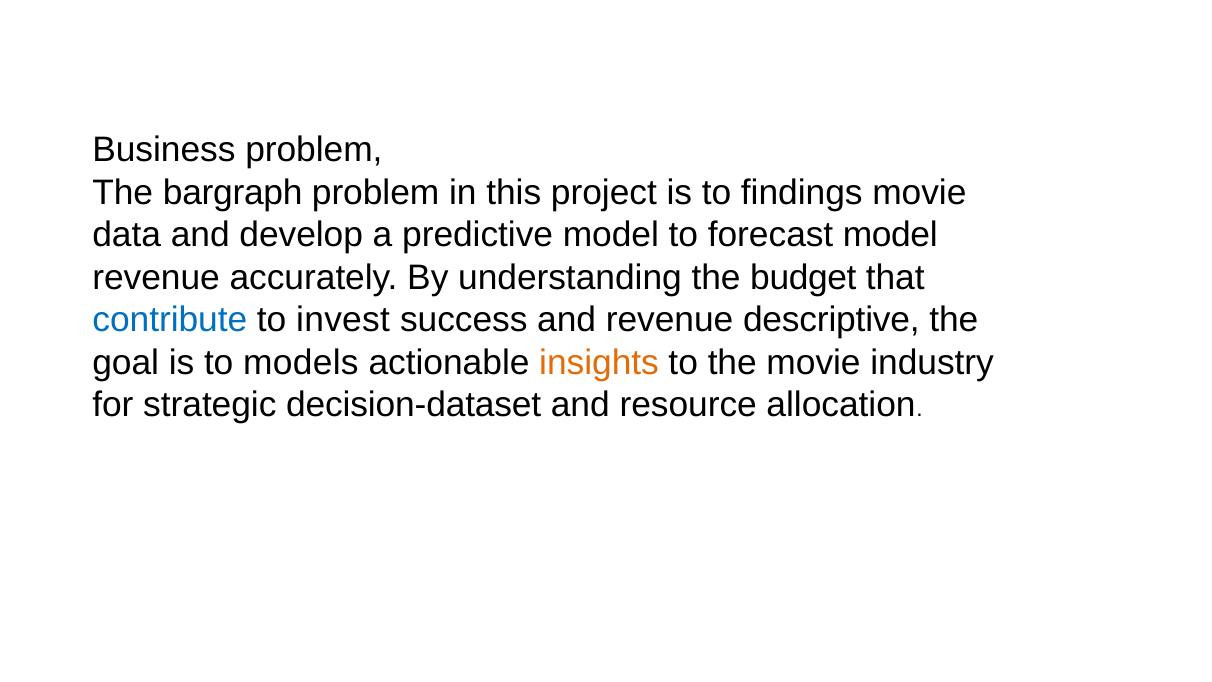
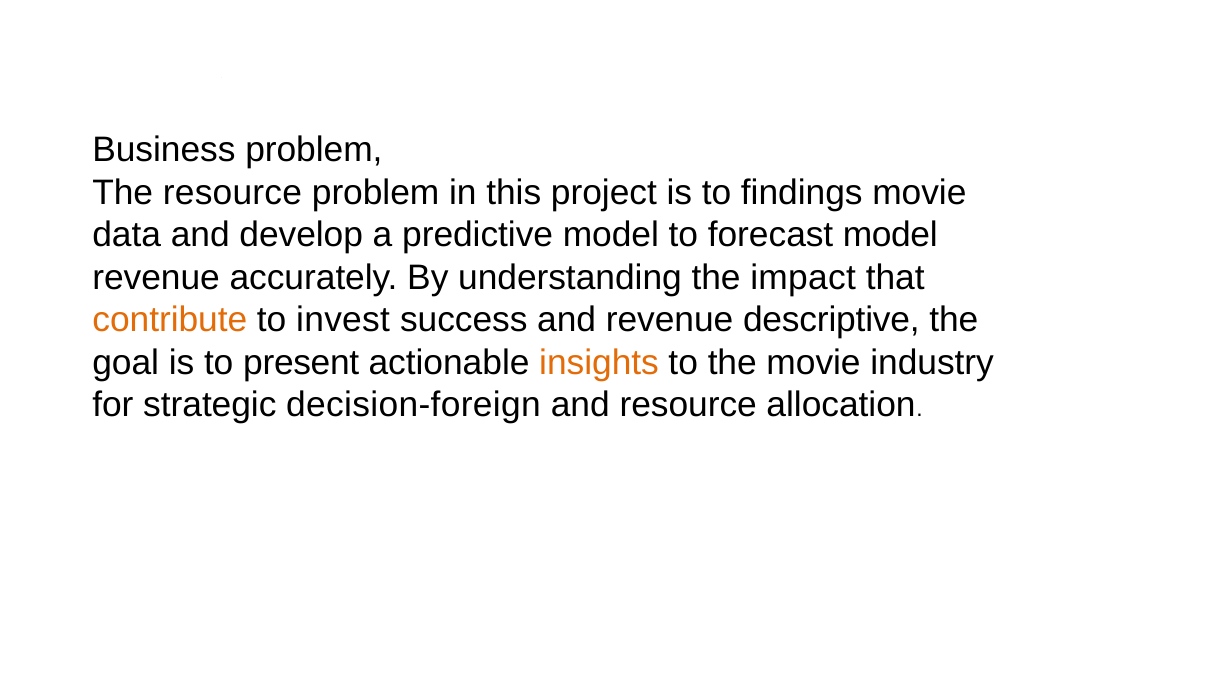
The bargraph: bargraph -> resource
budget: budget -> impact
contribute colour: blue -> orange
models: models -> present
decision-dataset: decision-dataset -> decision-foreign
